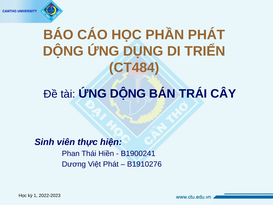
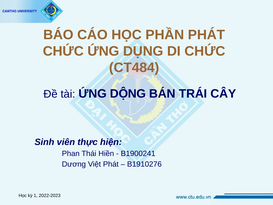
DỘNG at (63, 51): DỘNG -> CHỨC
DI TRIỂN: TRIỂN -> CHỨC
